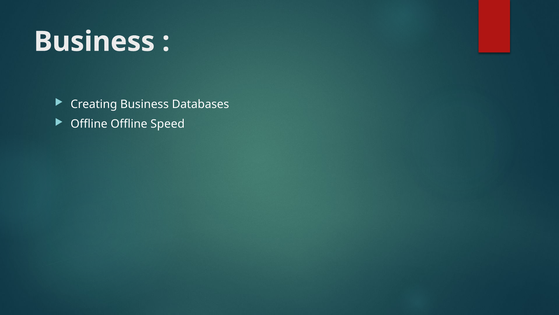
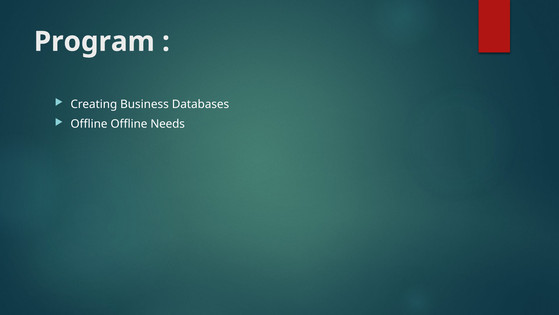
Business at (94, 42): Business -> Program
Speed: Speed -> Needs
